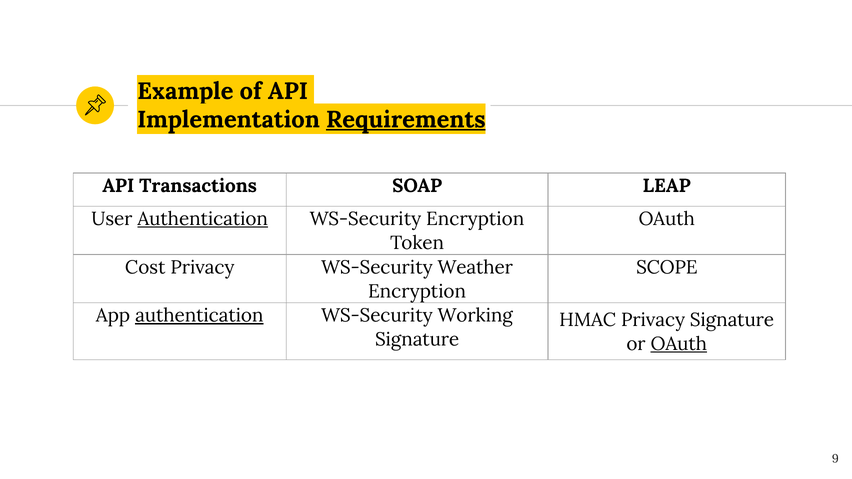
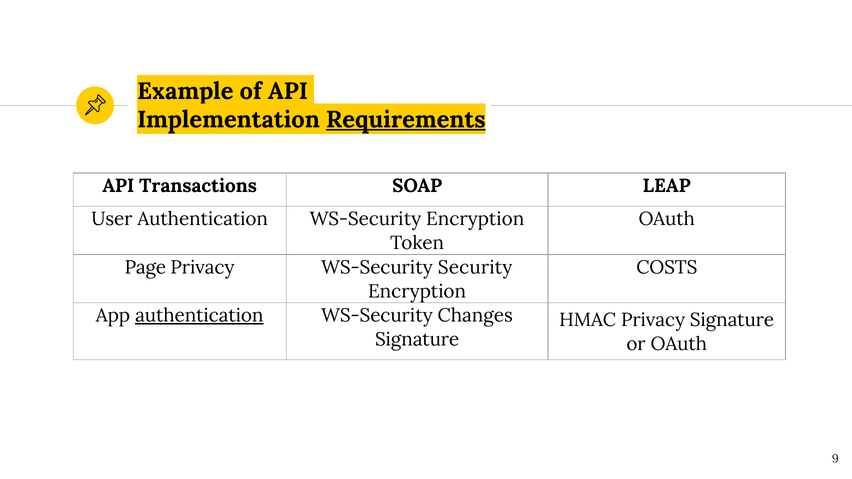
Authentication at (203, 219) underline: present -> none
Cost: Cost -> Page
Weather: Weather -> Security
SCOPE: SCOPE -> COSTS
Working: Working -> Changes
OAuth at (679, 344) underline: present -> none
